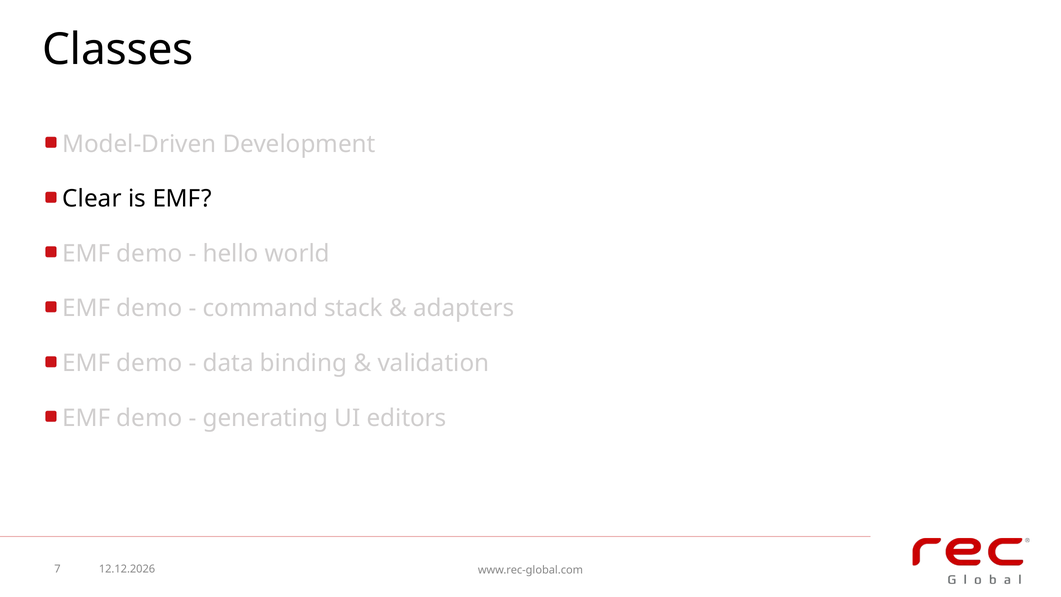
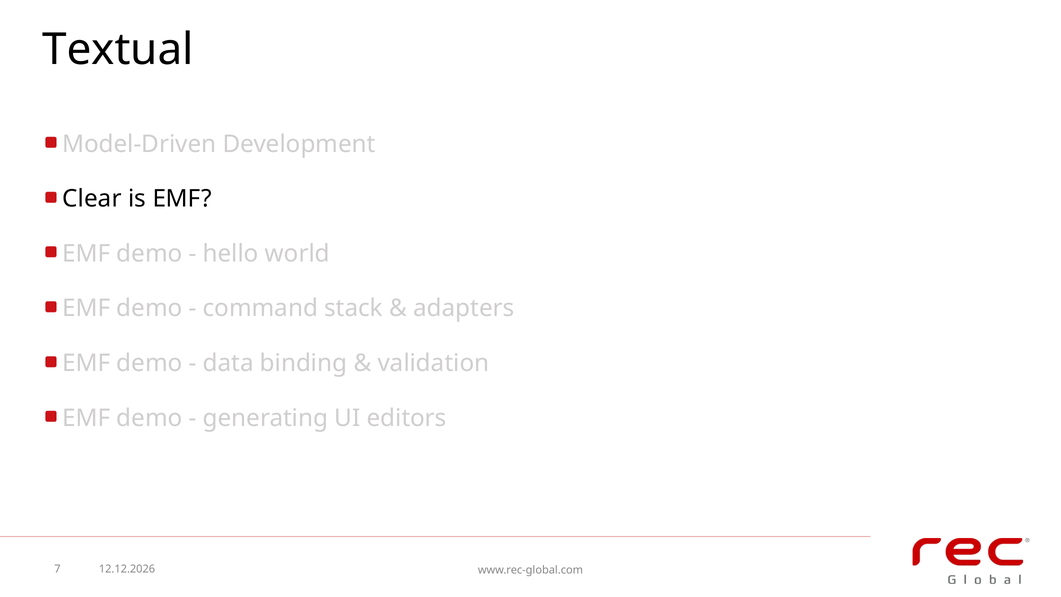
Classes: Classes -> Textual
